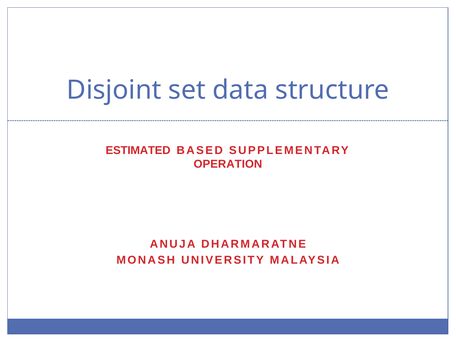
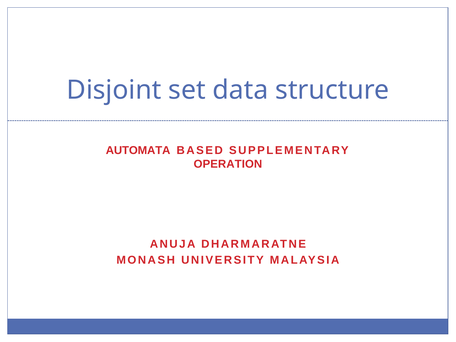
ESTIMATED: ESTIMATED -> AUTOMATA
